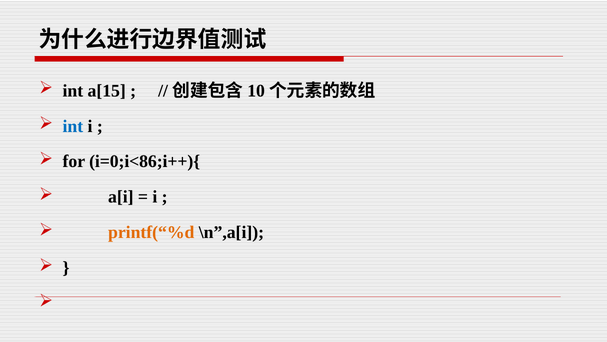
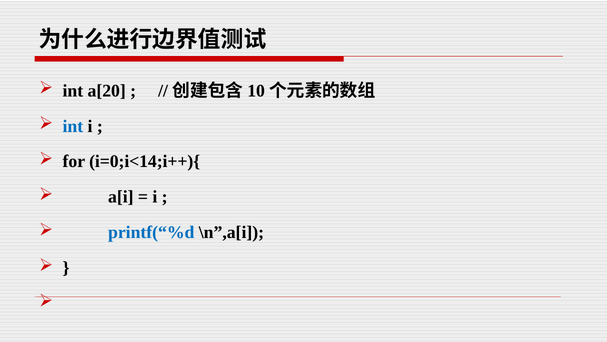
a[15: a[15 -> a[20
i=0;i<86;i++){: i=0;i<86;i++){ -> i=0;i<14;i++){
printf(“%d colour: orange -> blue
